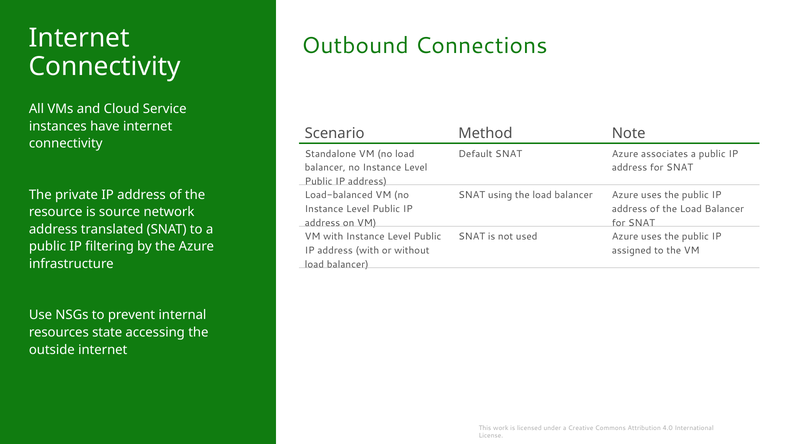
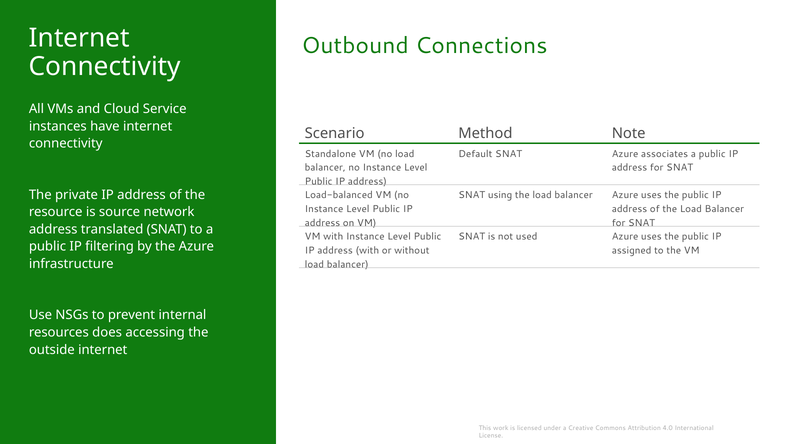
state: state -> does
